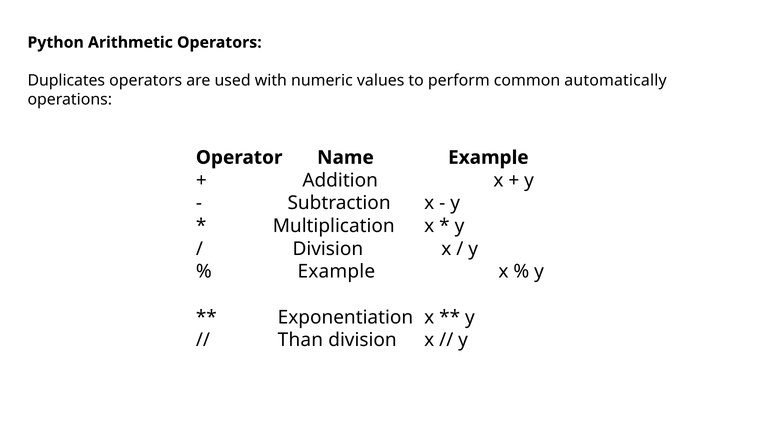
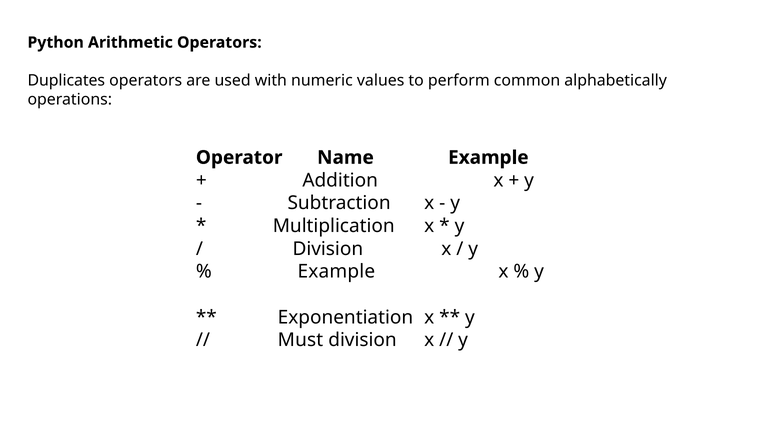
automatically: automatically -> alphabetically
Than: Than -> Must
